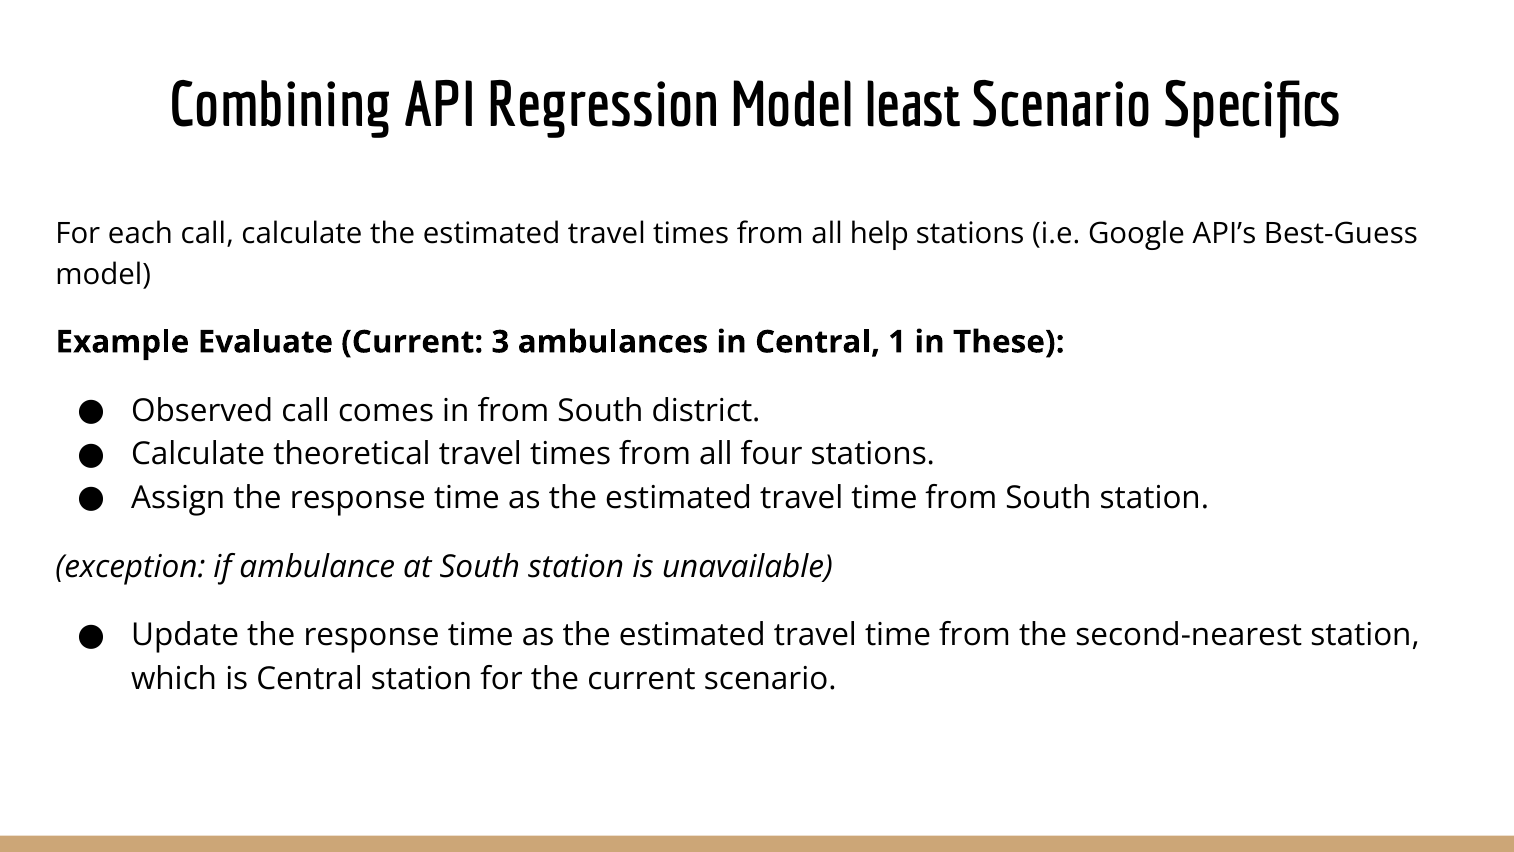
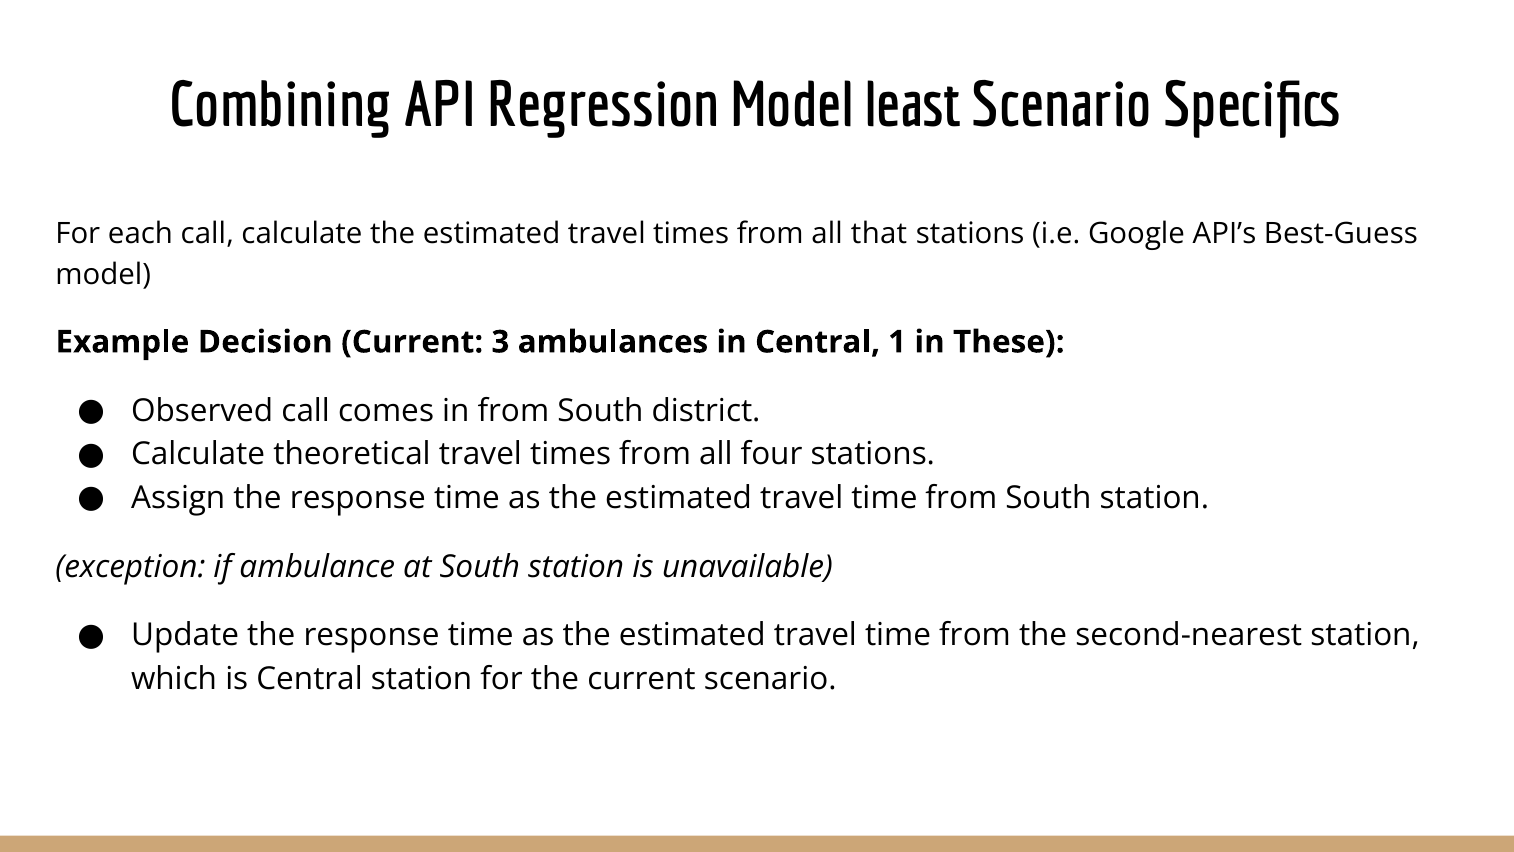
help: help -> that
Evaluate: Evaluate -> Decision
